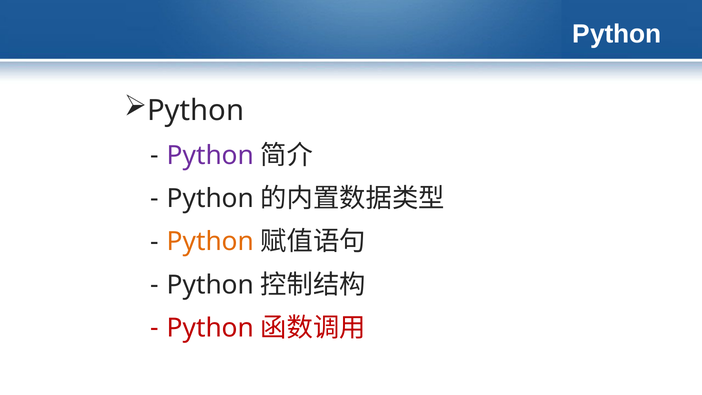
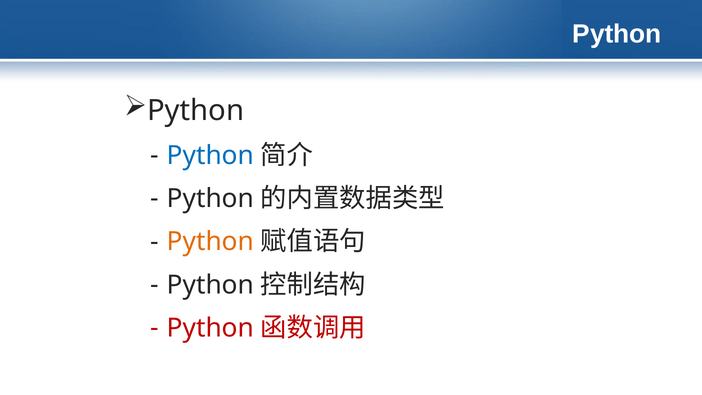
Python at (210, 155) colour: purple -> blue
